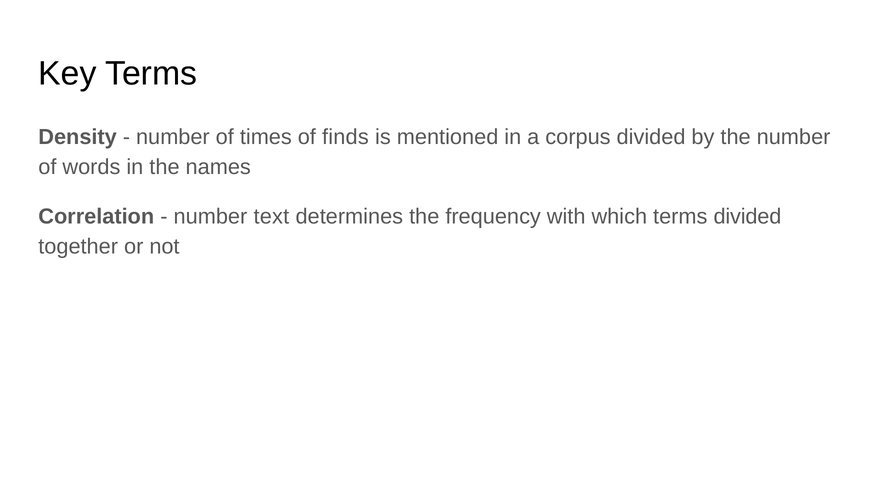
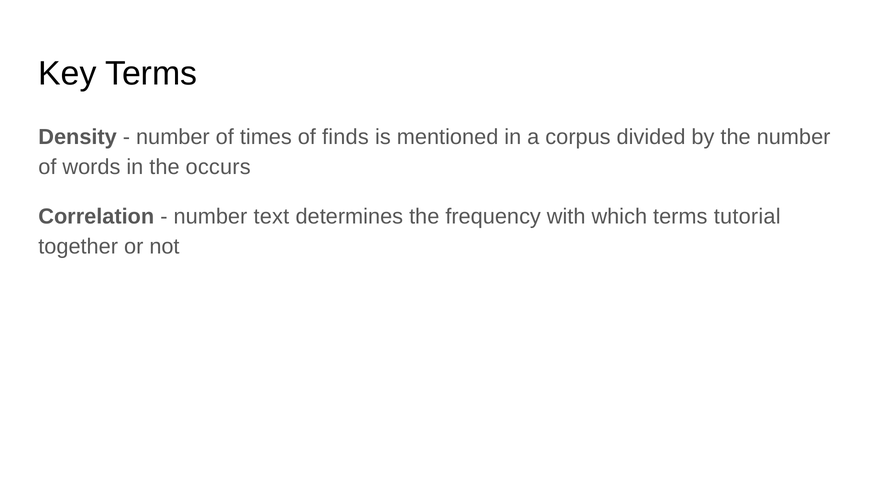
names: names -> occurs
terms divided: divided -> tutorial
